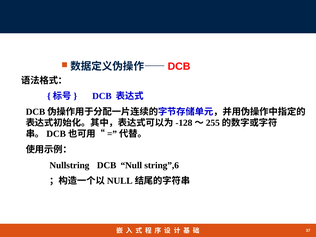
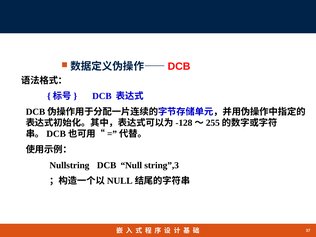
string”,6: string”,6 -> string”,3
